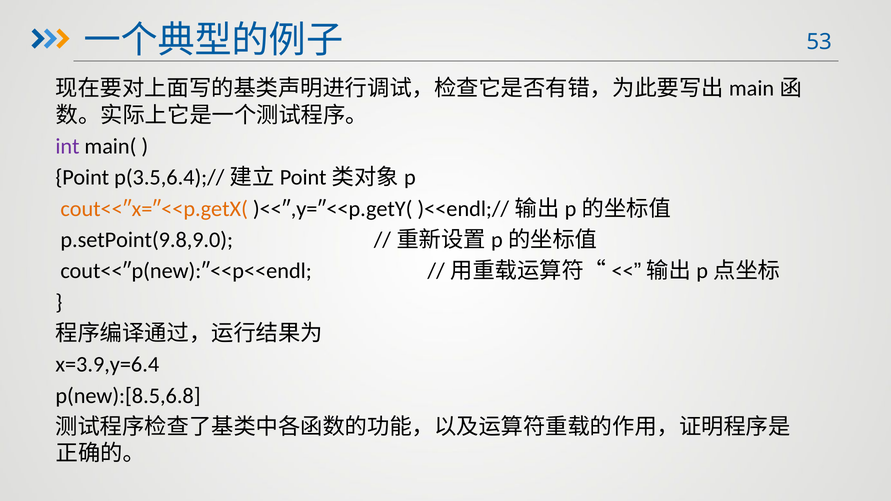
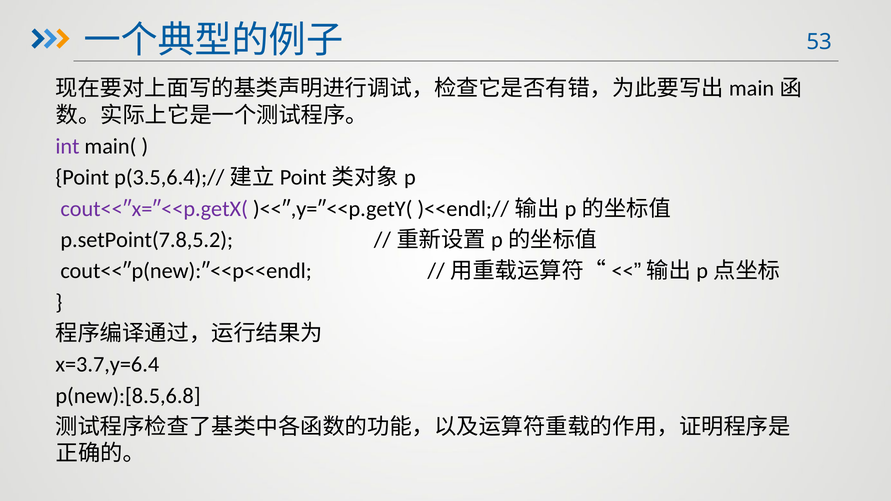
cout<<″x=″<<p.getX( colour: orange -> purple
p.setPoint(9.8,9.0: p.setPoint(9.8,9.0 -> p.setPoint(7.8,5.2
x=3.9,y=6.4: x=3.9,y=6.4 -> x=3.7,y=6.4
